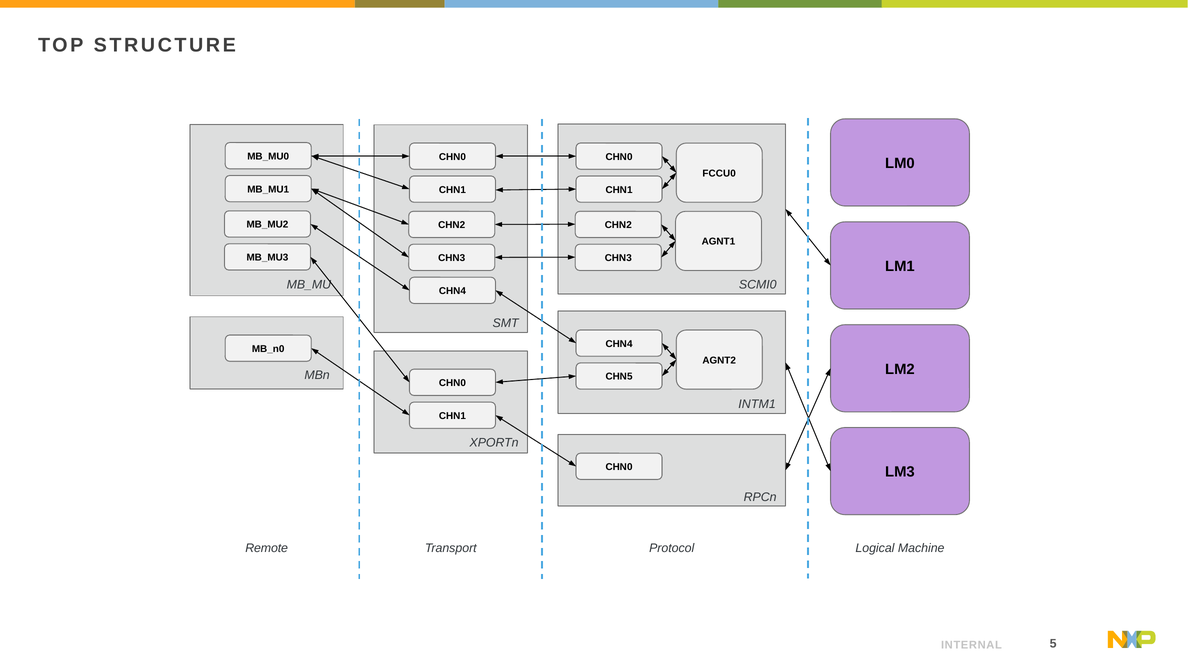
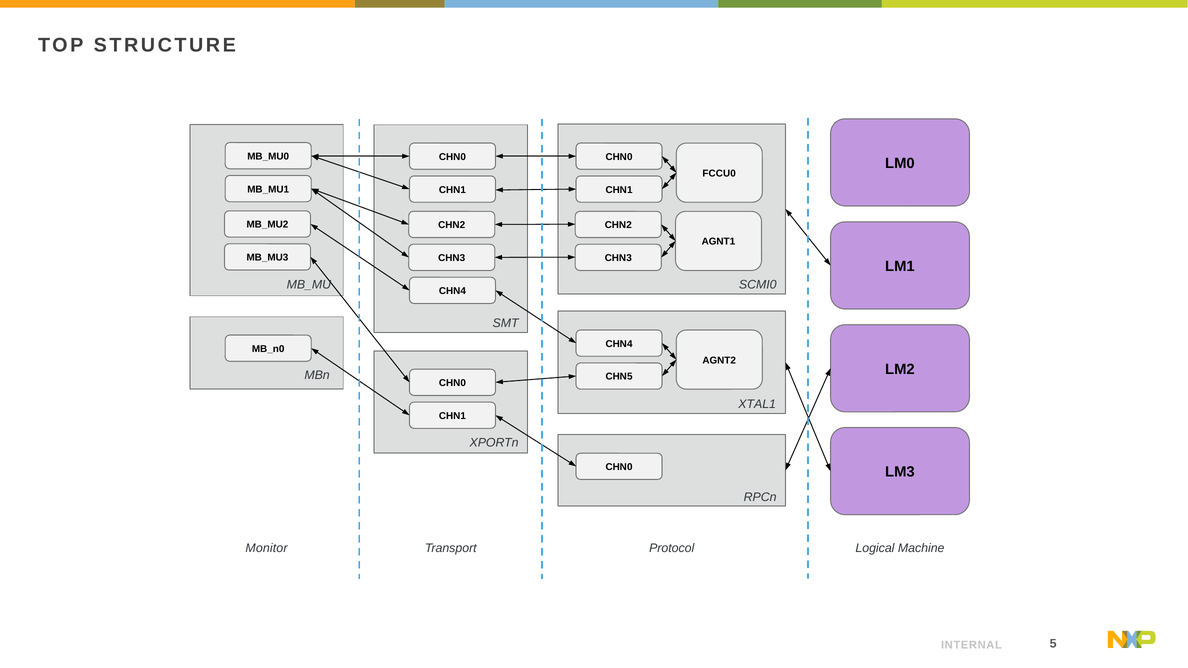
INTM1: INTM1 -> XTAL1
Remote: Remote -> Monitor
